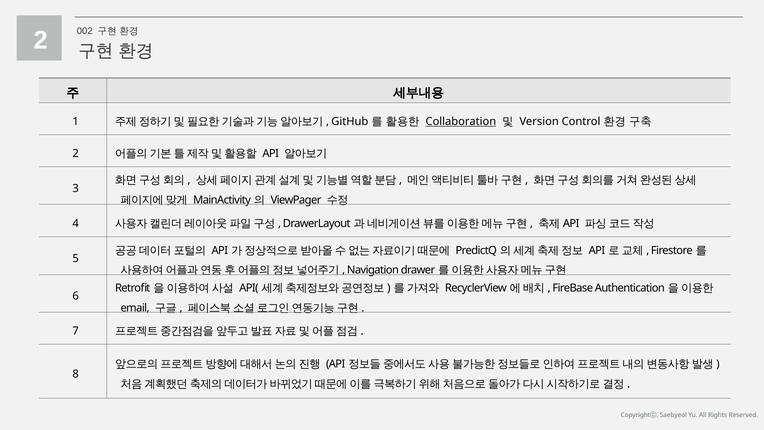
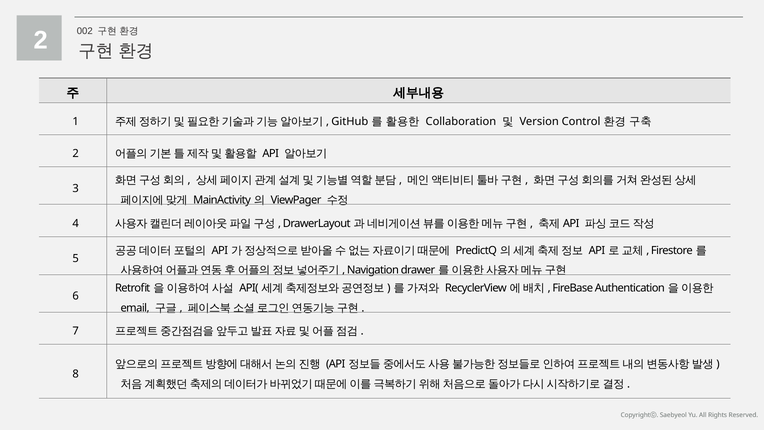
Collaboration underline: present -> none
